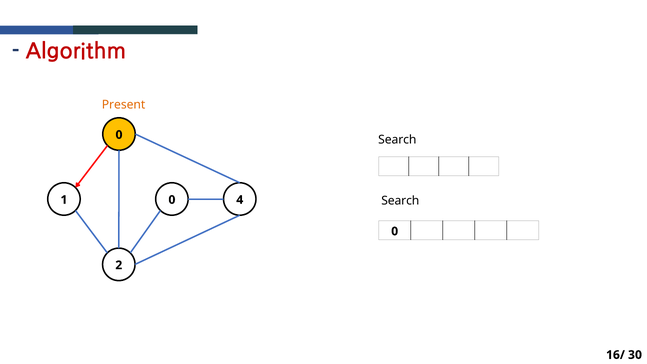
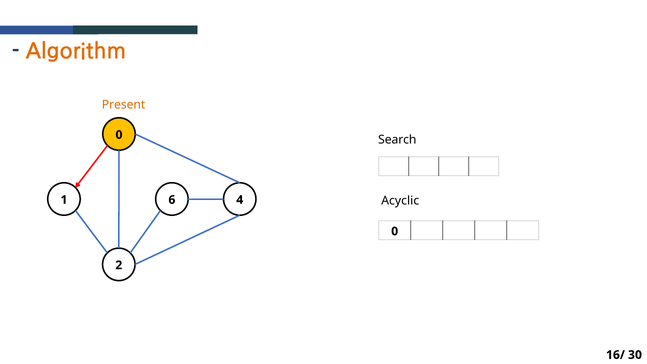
Algorithm colour: red -> orange
Search at (400, 201): Search -> Acyclic
1 0: 0 -> 6
